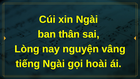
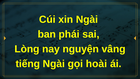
thân: thân -> phái
